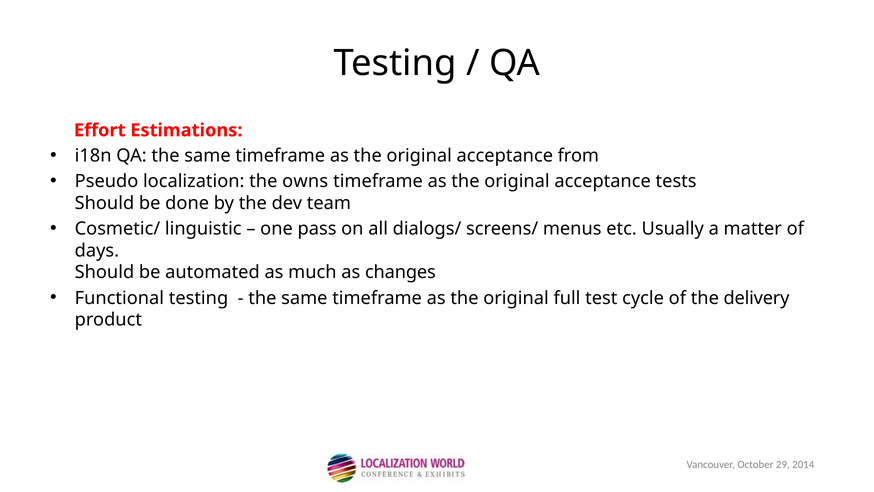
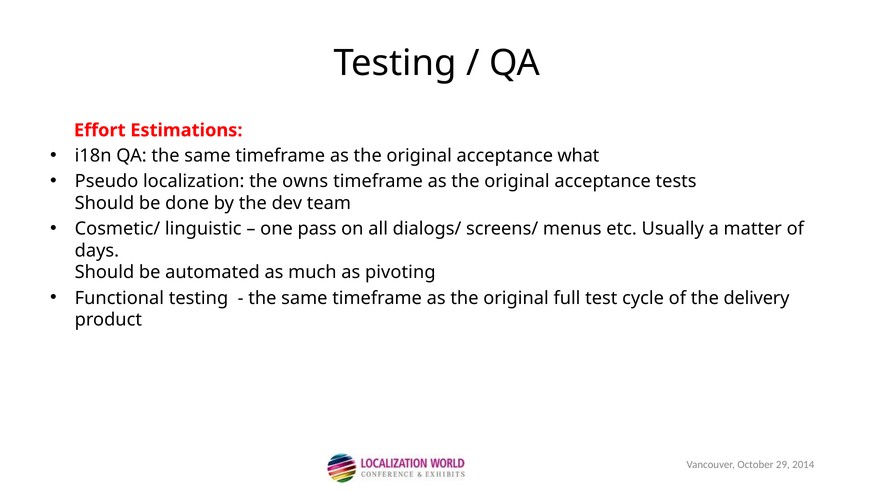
from: from -> what
changes: changes -> pivoting
